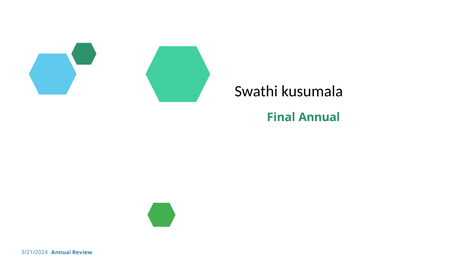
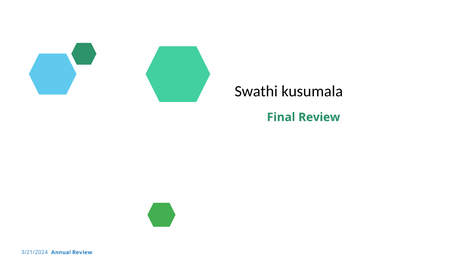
Final Annual: Annual -> Review
